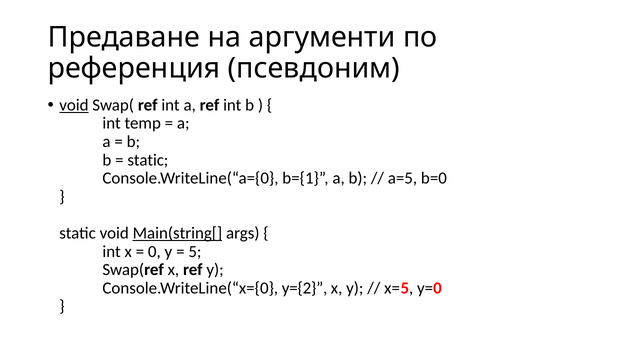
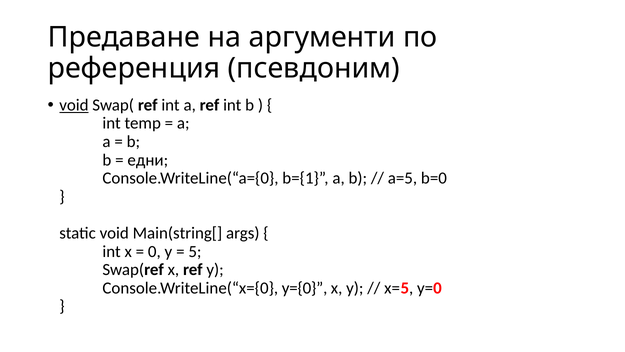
static at (148, 160): static -> едни
Main(string[ underline: present -> none
y={2: y={2 -> y={0
